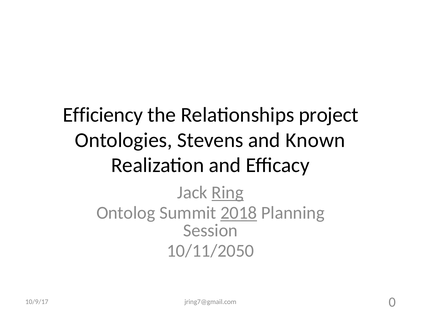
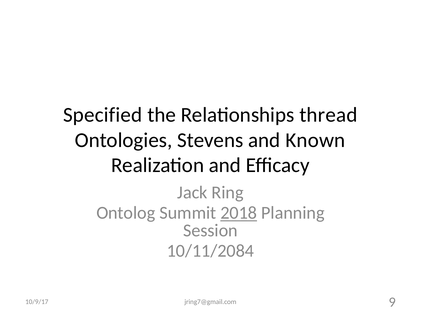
Efficiency: Efficiency -> Specified
project: project -> thread
Ring underline: present -> none
10/11/2050: 10/11/2050 -> 10/11/2084
0: 0 -> 9
